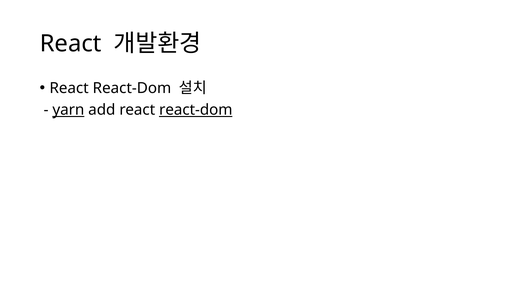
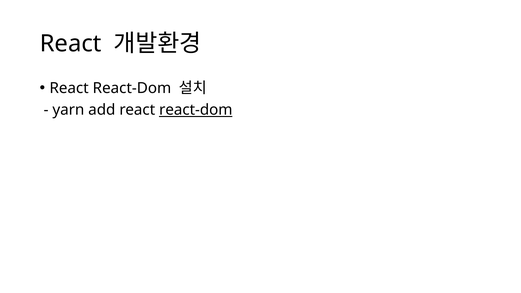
yarn underline: present -> none
